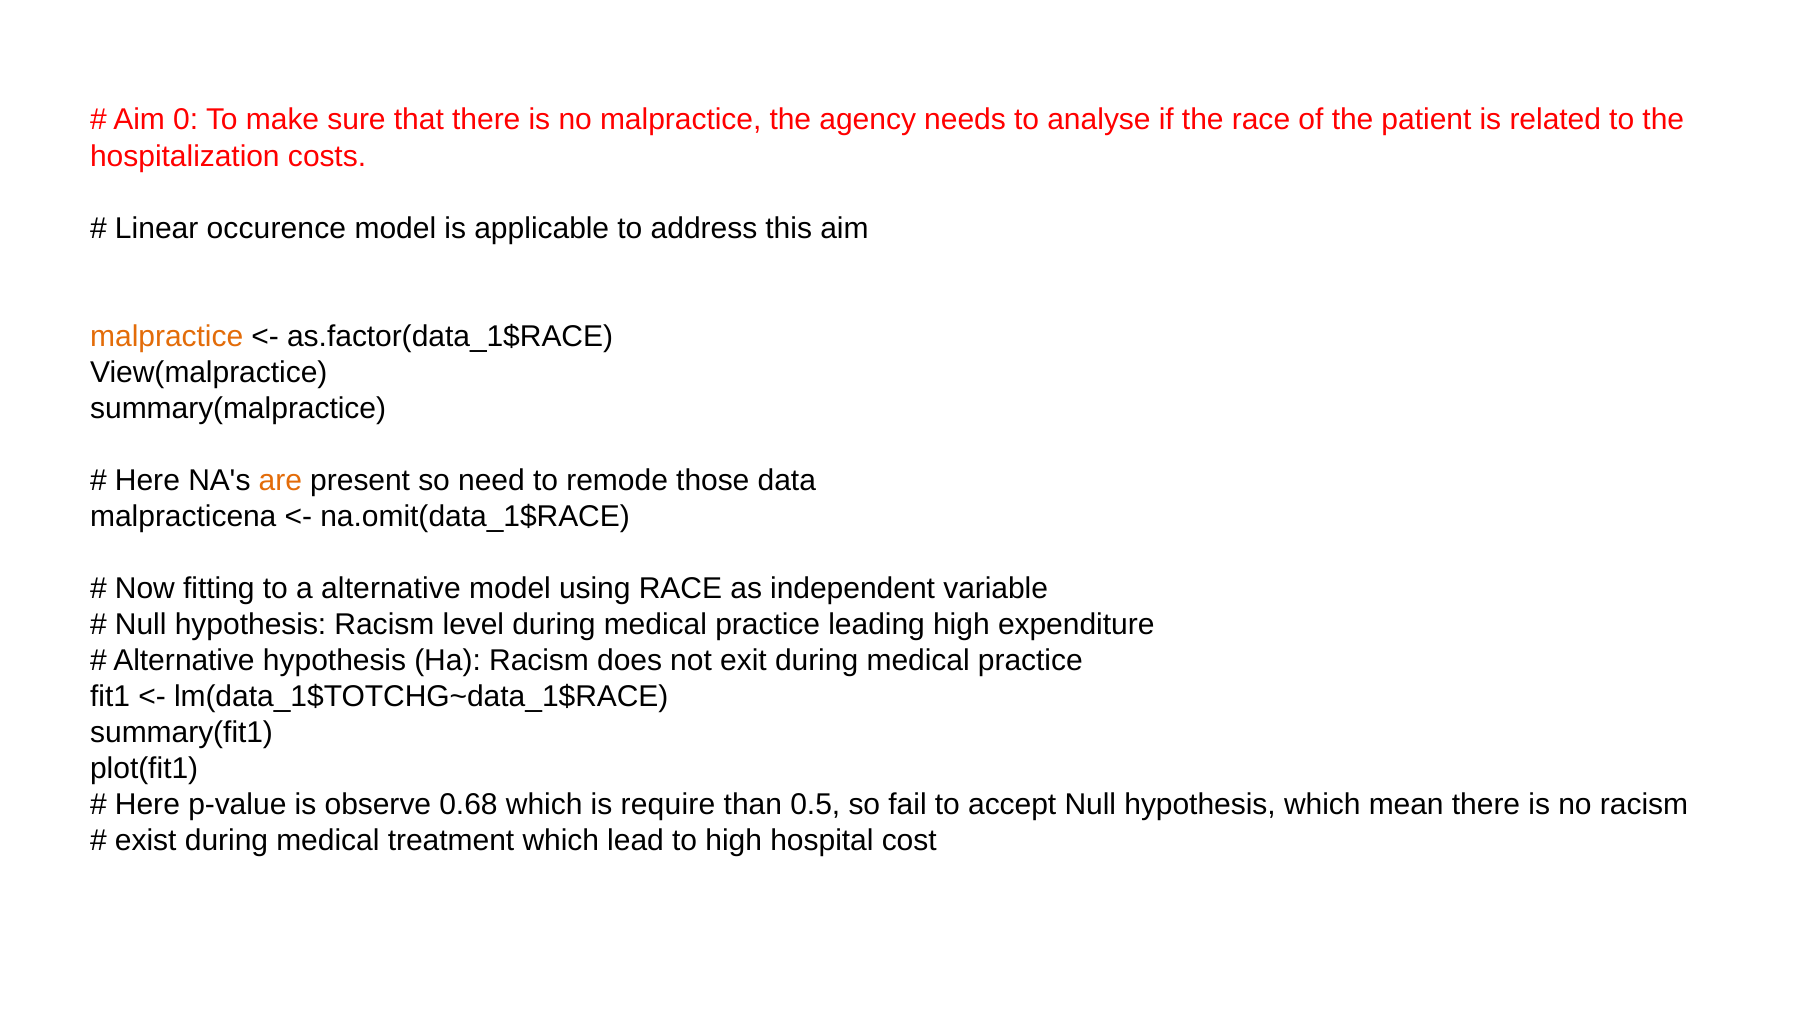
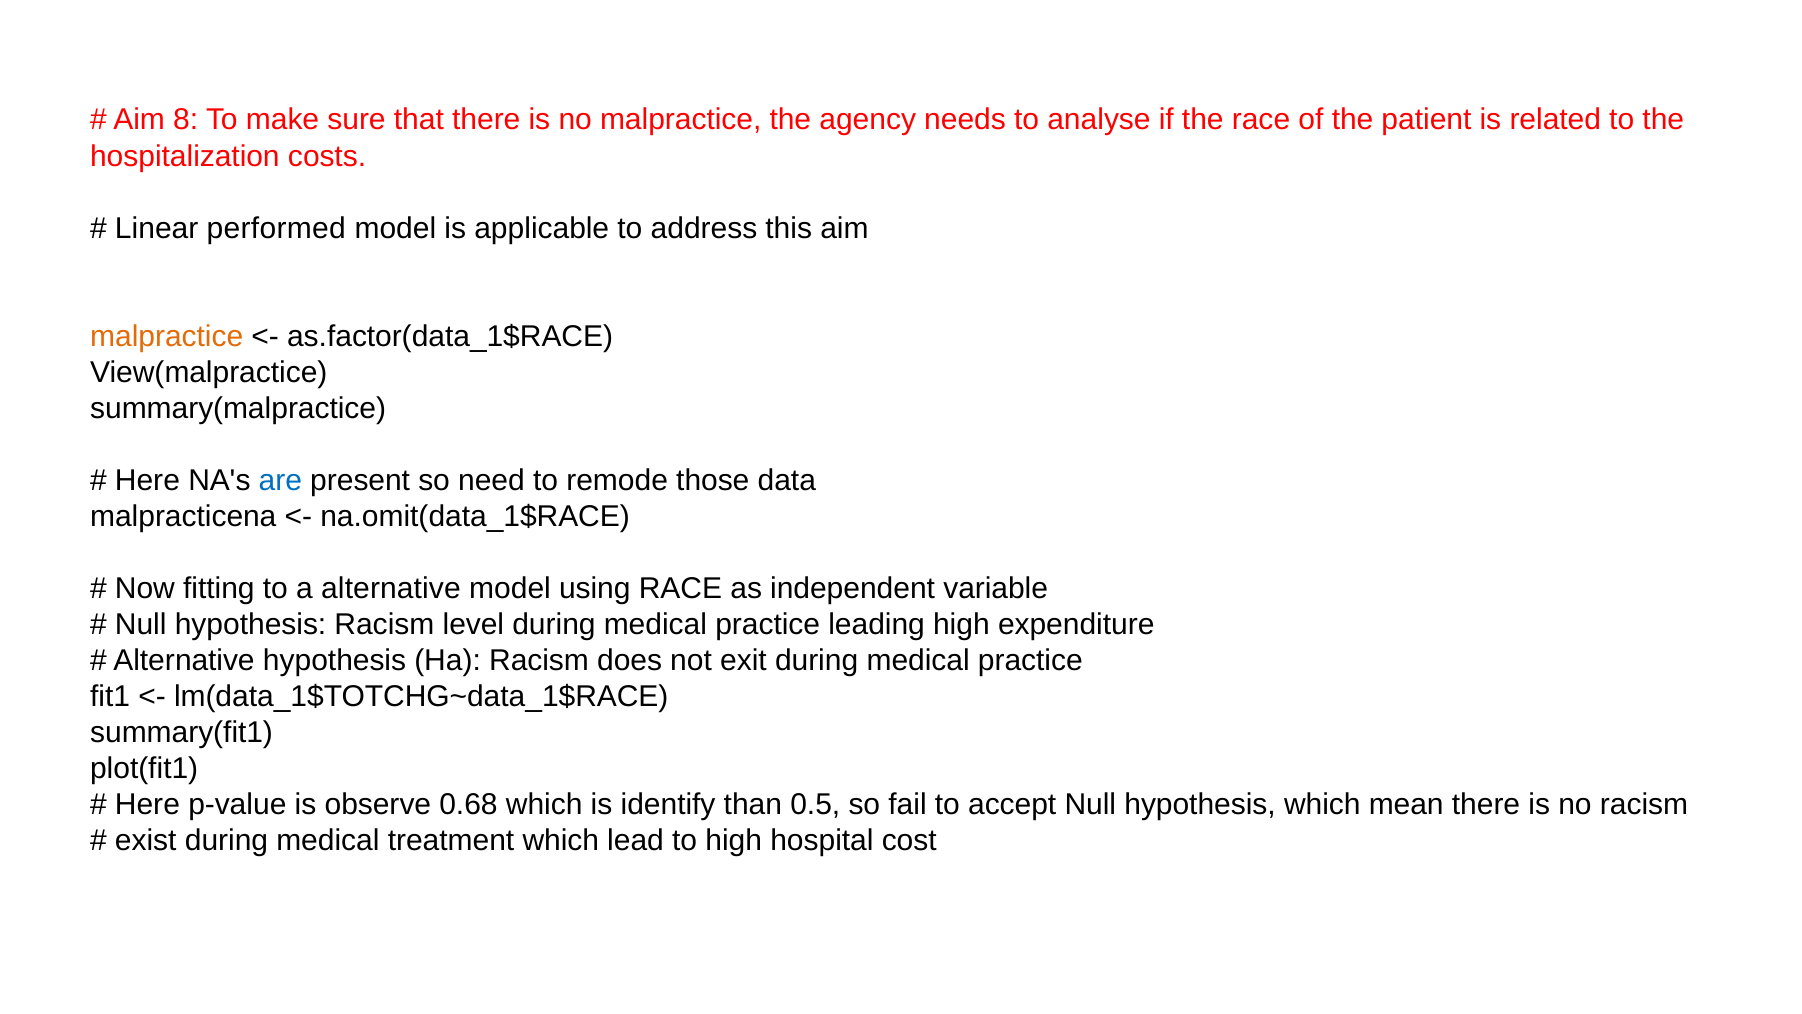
0: 0 -> 8
occurence: occurence -> performed
are colour: orange -> blue
require: require -> identify
